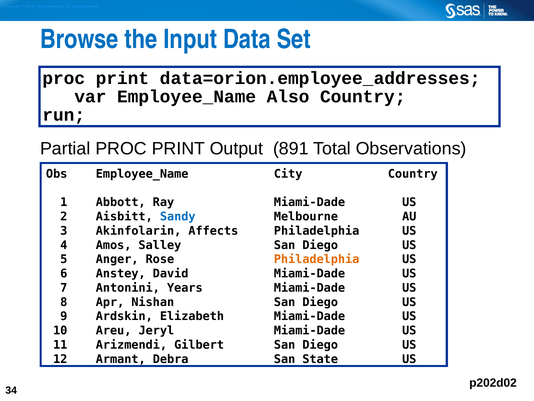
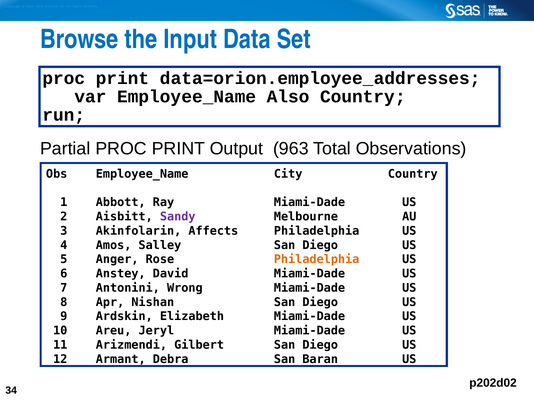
891: 891 -> 963
Sandy colour: blue -> purple
Years: Years -> Wrong
State: State -> Baran
